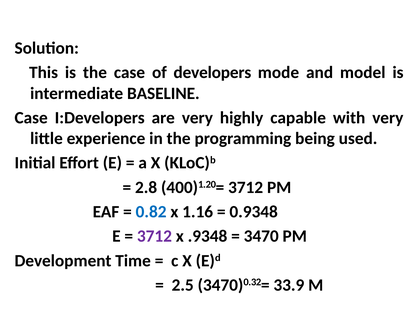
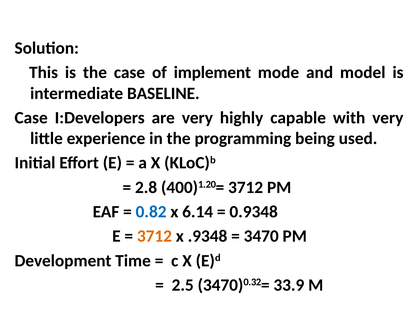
developers: developers -> implement
1.16: 1.16 -> 6.14
3712 at (154, 236) colour: purple -> orange
